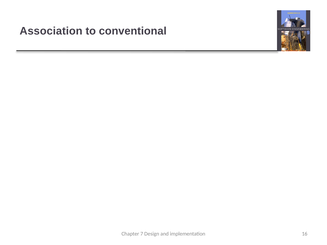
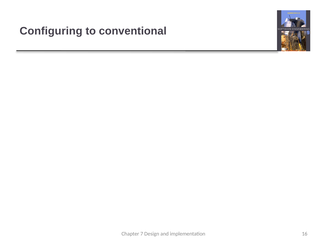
Association: Association -> Configuring
